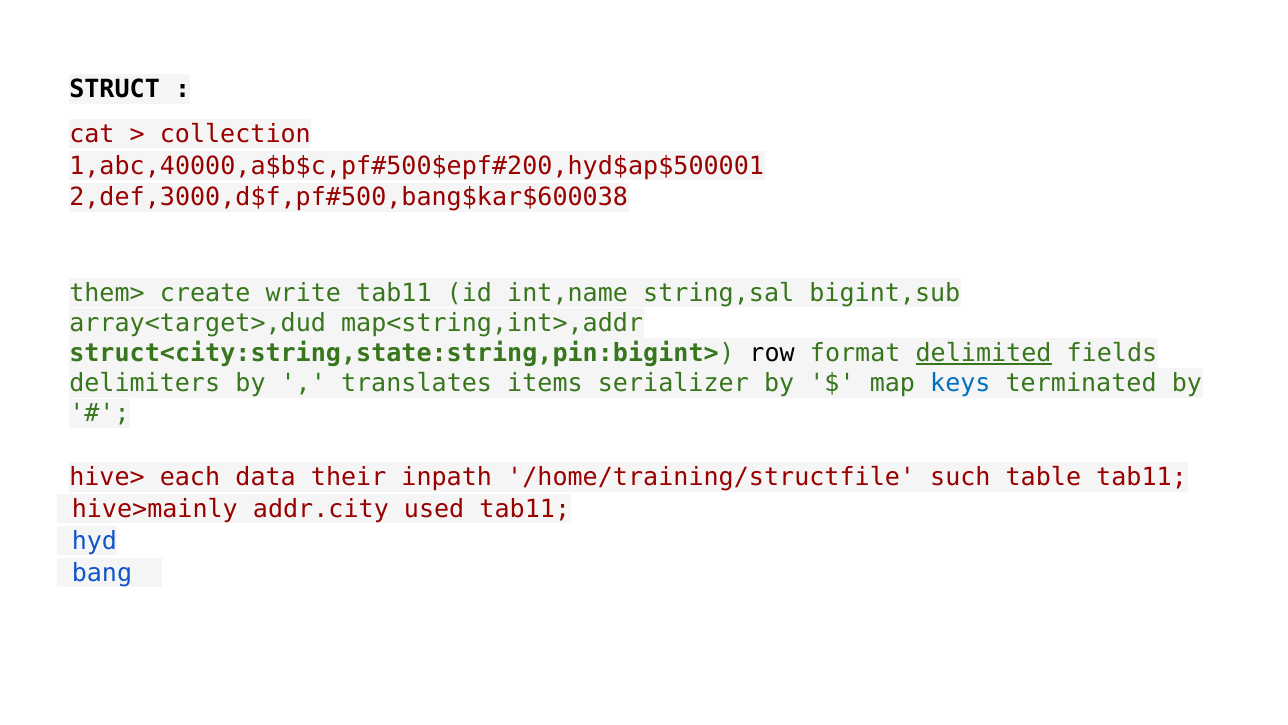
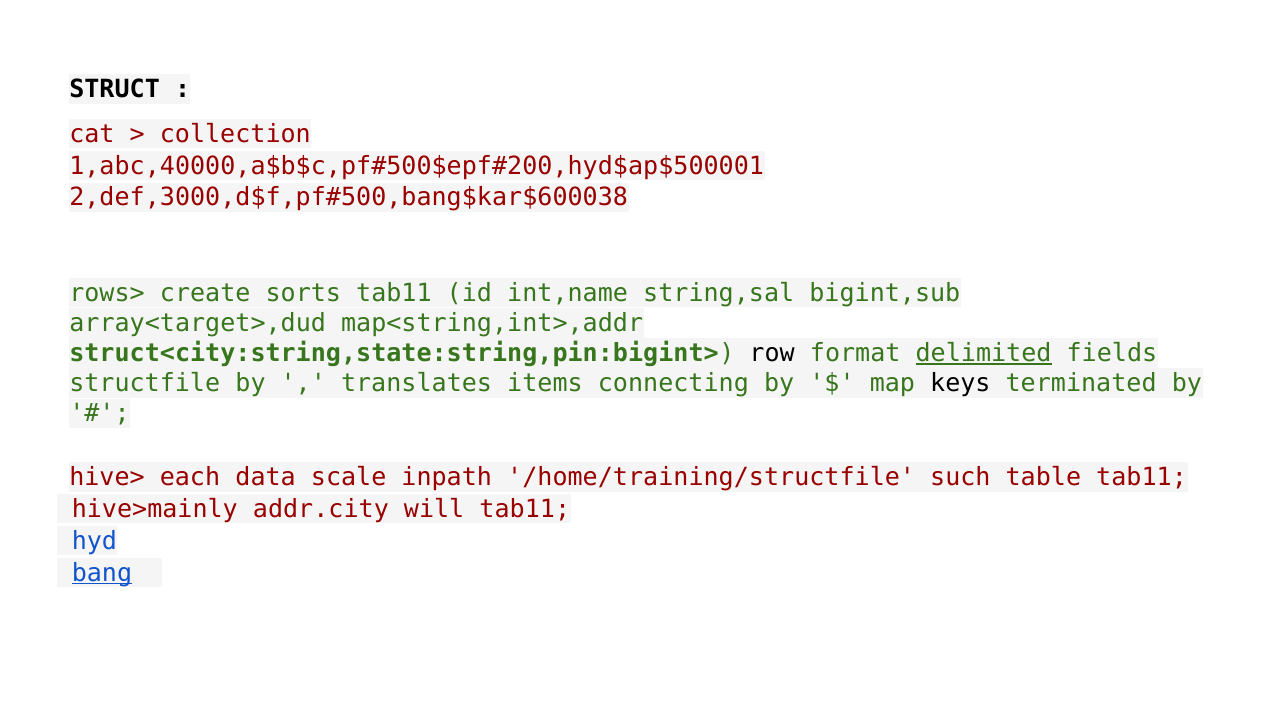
them>: them> -> rows>
write: write -> sorts
delimiters: delimiters -> structfile
serializer: serializer -> connecting
keys colour: blue -> black
their: their -> scale
used: used -> will
bang underline: none -> present
